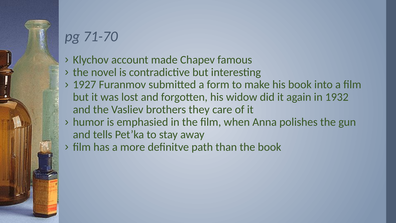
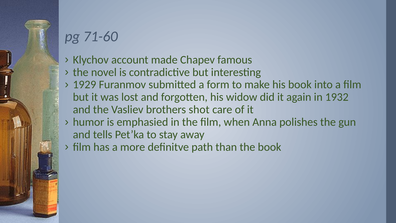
71-70: 71-70 -> 71-60
1927: 1927 -> 1929
they: they -> shot
